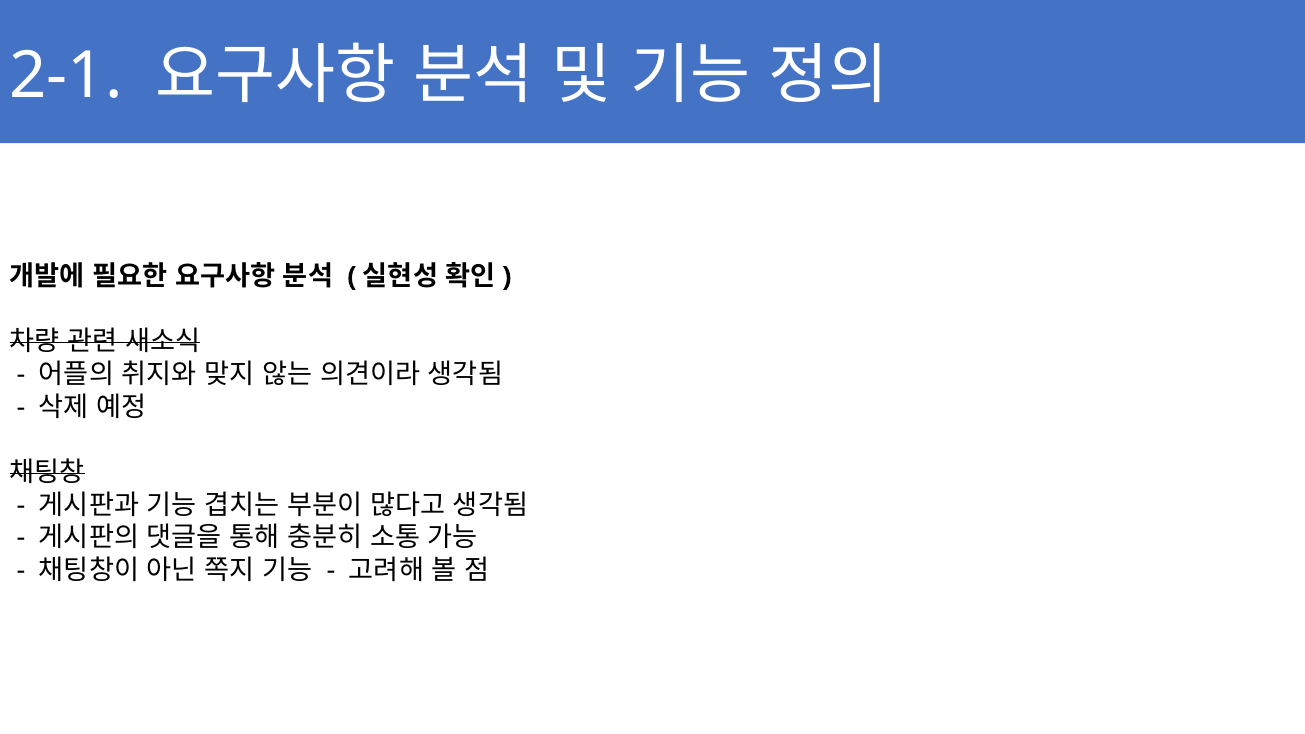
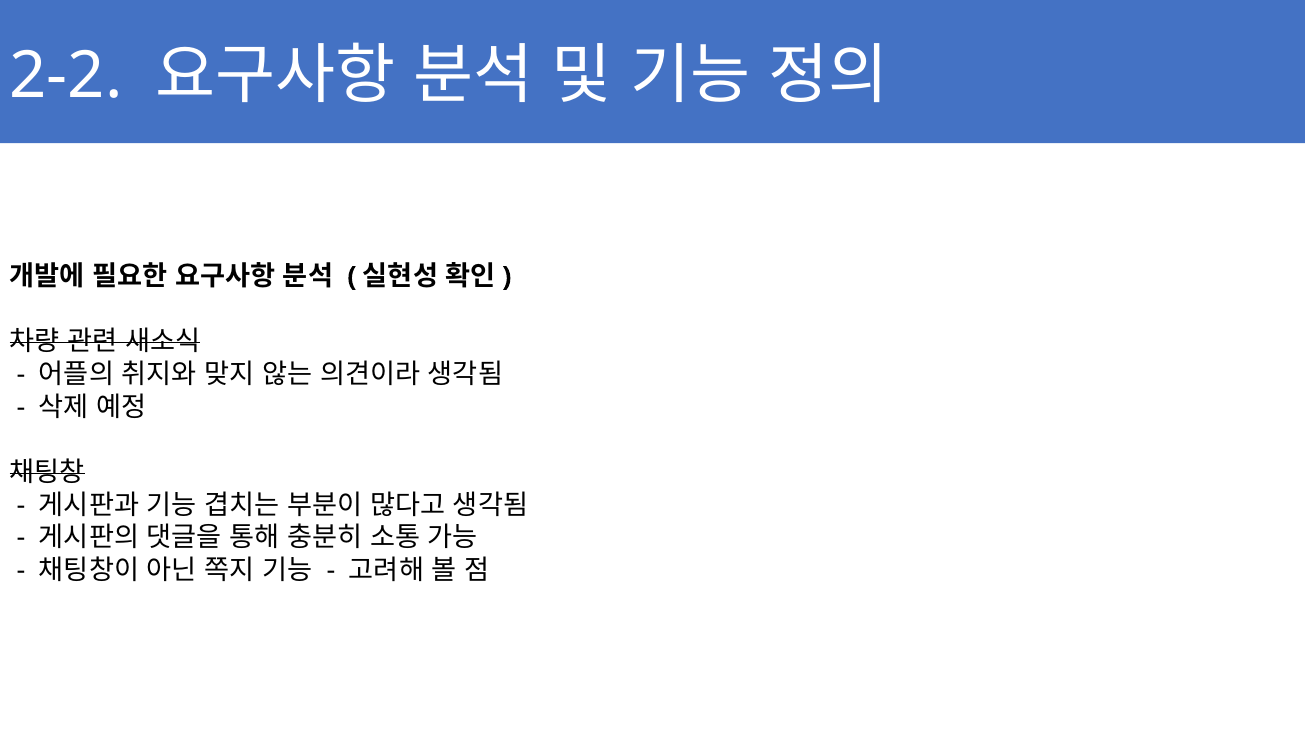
2-1: 2-1 -> 2-2
